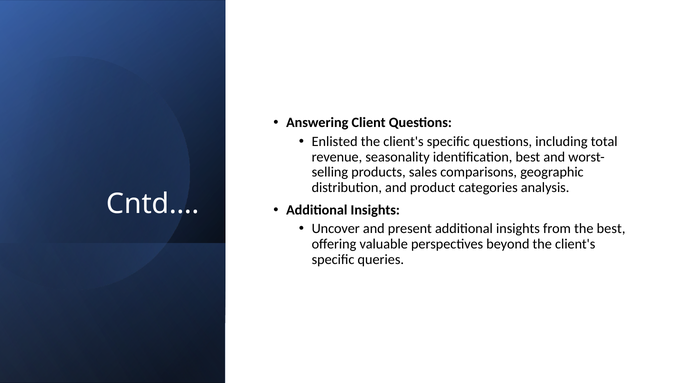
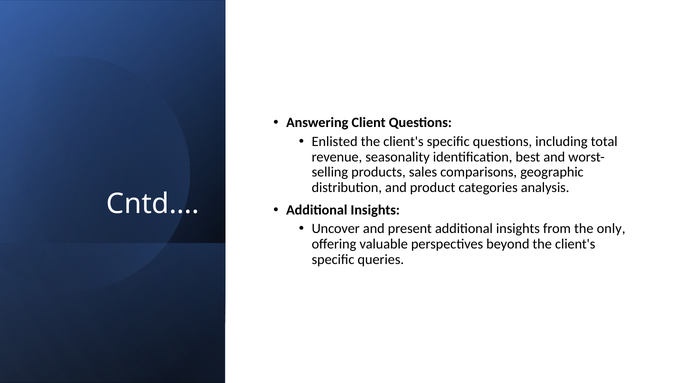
the best: best -> only
